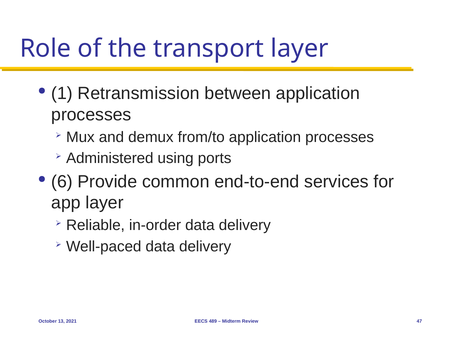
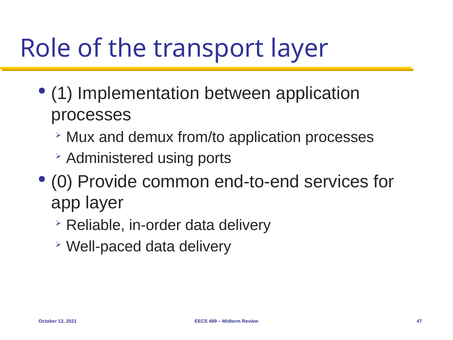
Retransmission: Retransmission -> Implementation
6: 6 -> 0
